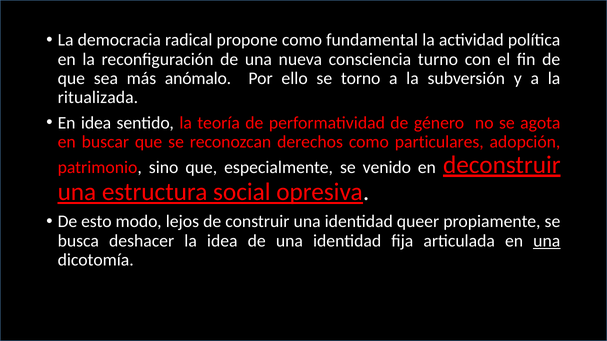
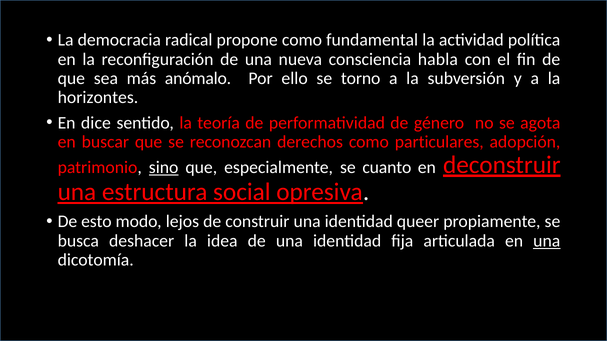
turno: turno -> habla
ritualizada: ritualizada -> horizontes
En idea: idea -> dice
sino underline: none -> present
venido: venido -> cuanto
